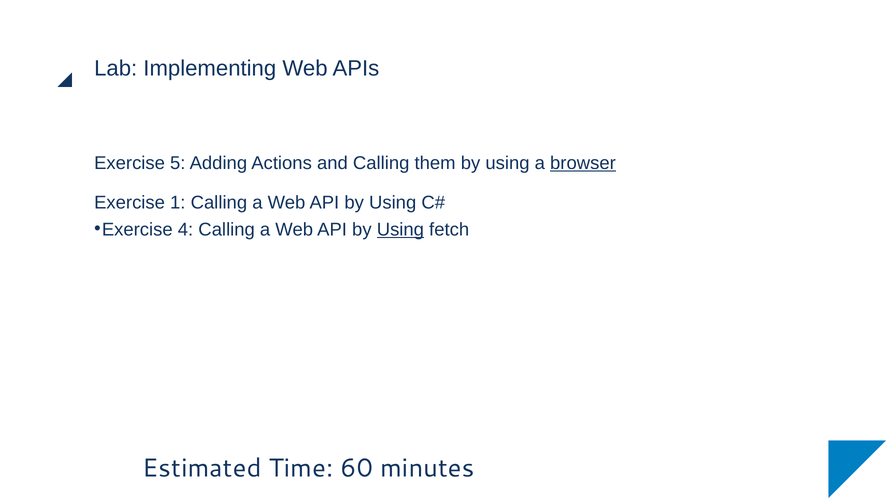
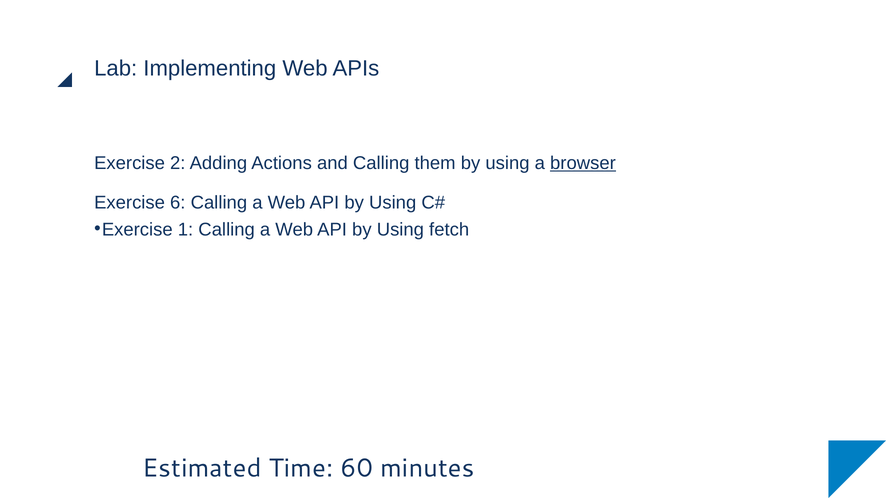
5: 5 -> 2
1: 1 -> 6
4: 4 -> 1
Using at (400, 230) underline: present -> none
